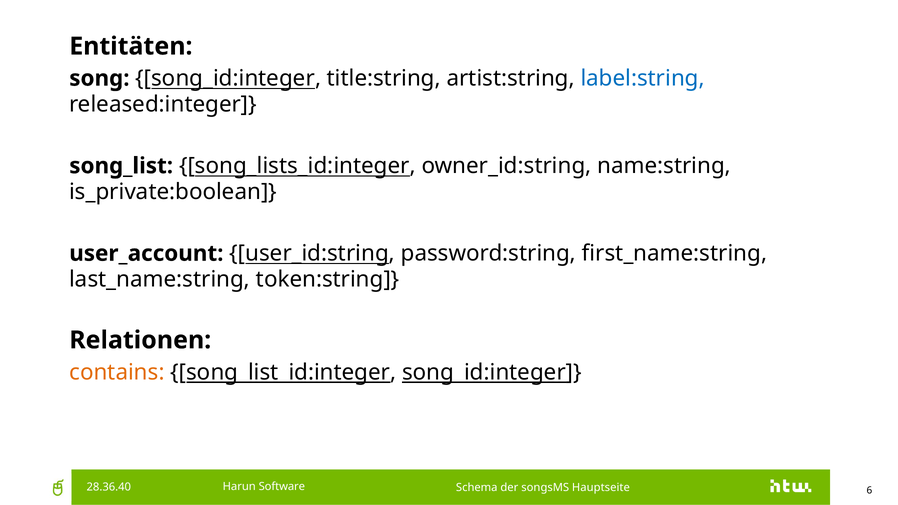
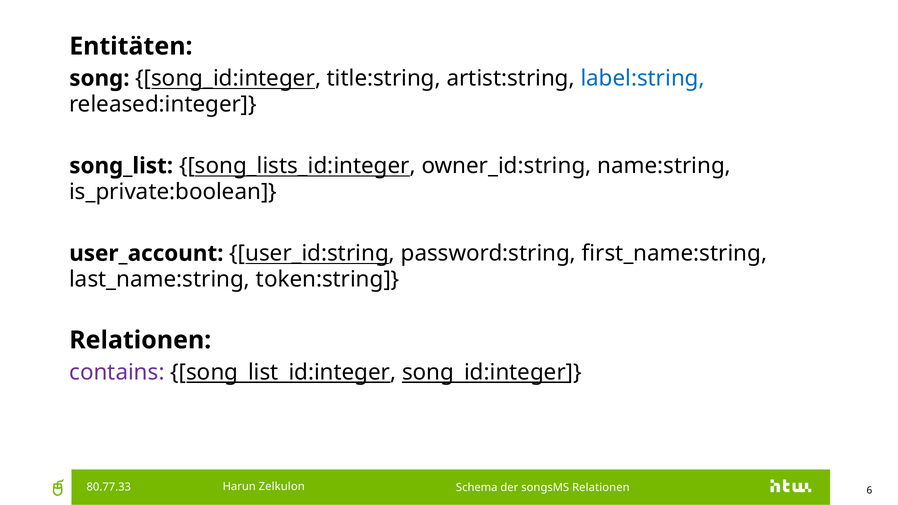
contains colour: orange -> purple
Software: Software -> Zelkulon
songsMS Hauptseite: Hauptseite -> Relationen
28.36.40: 28.36.40 -> 80.77.33
